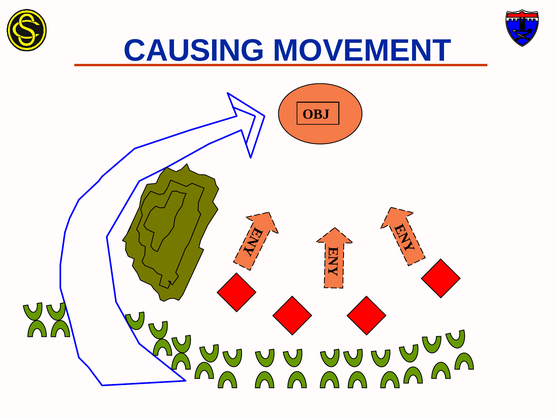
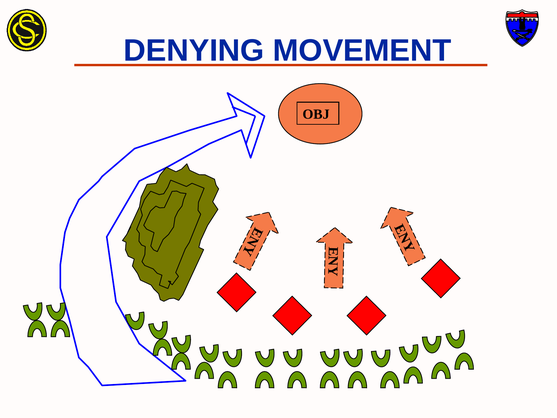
CAUSING: CAUSING -> DENYING
